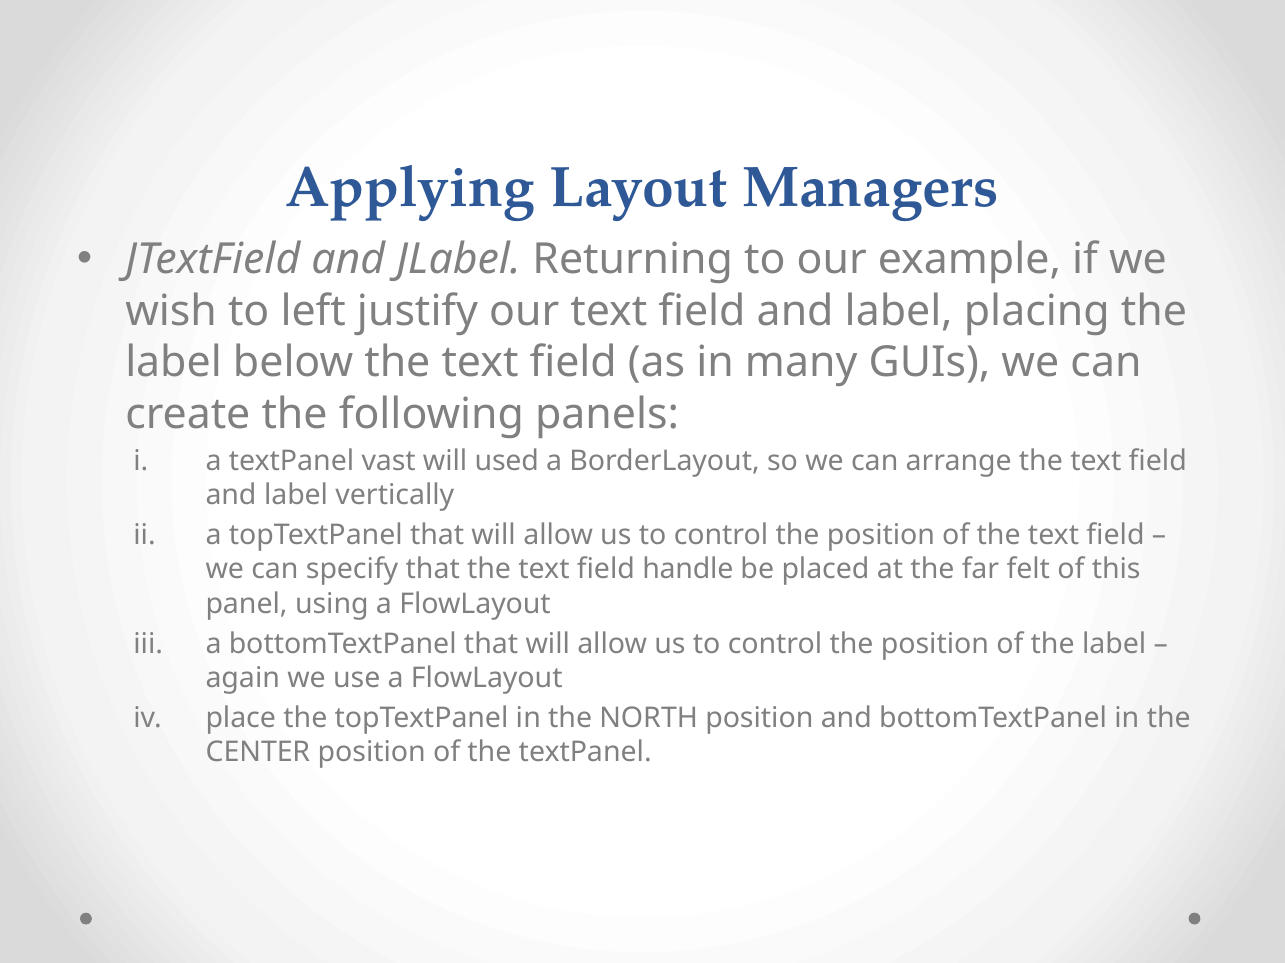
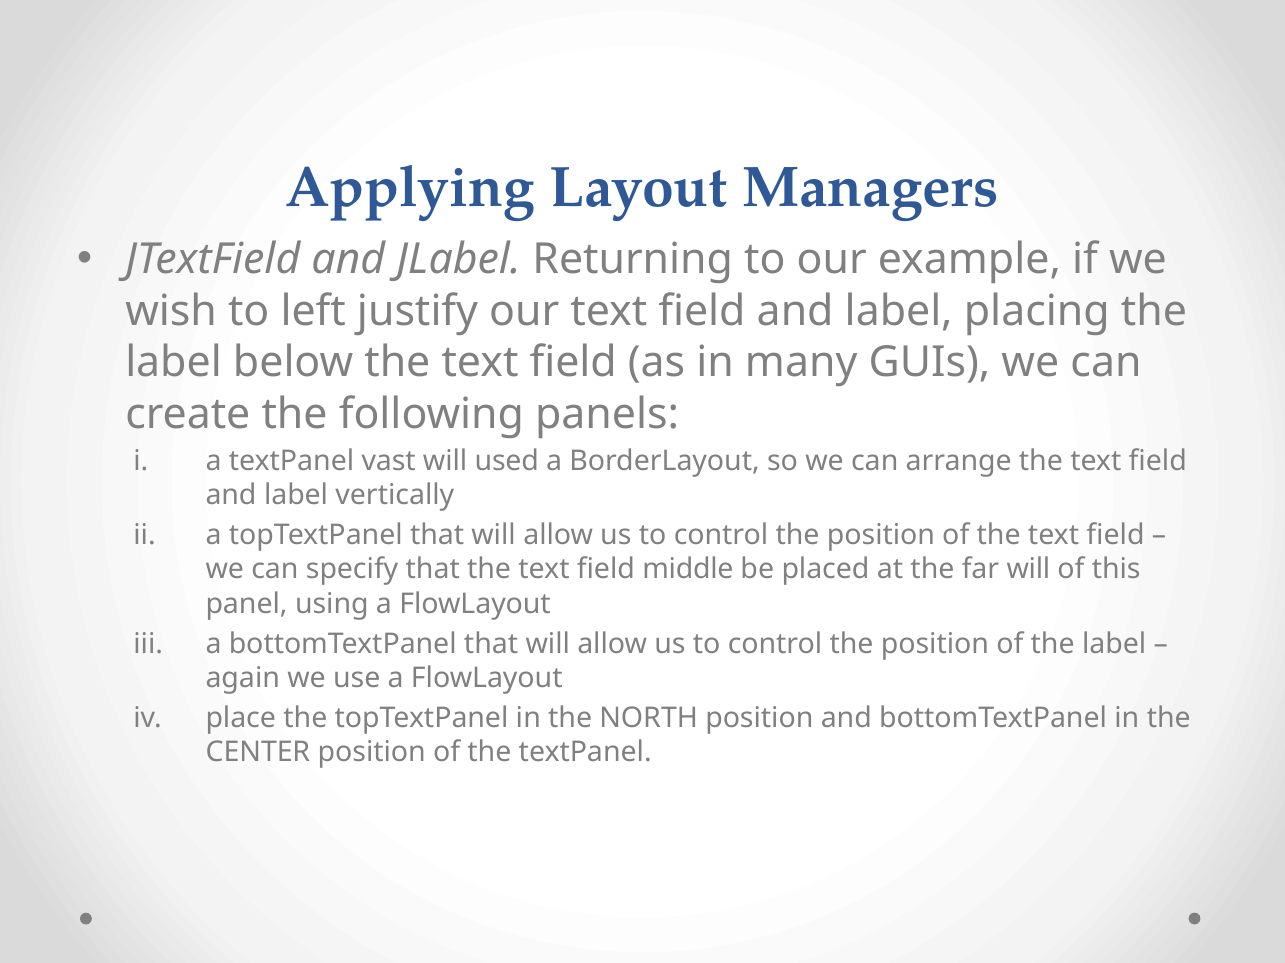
handle: handle -> middle
far felt: felt -> will
